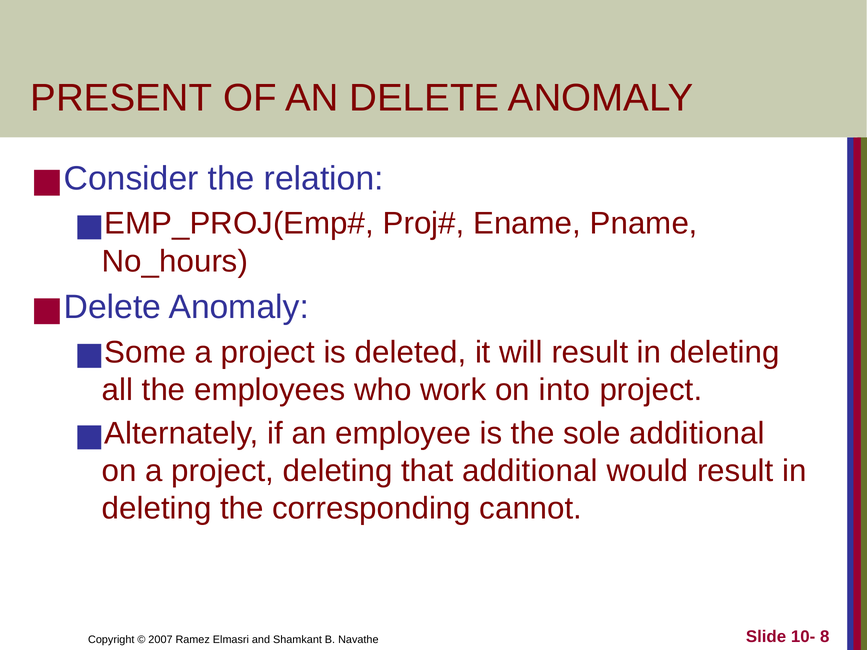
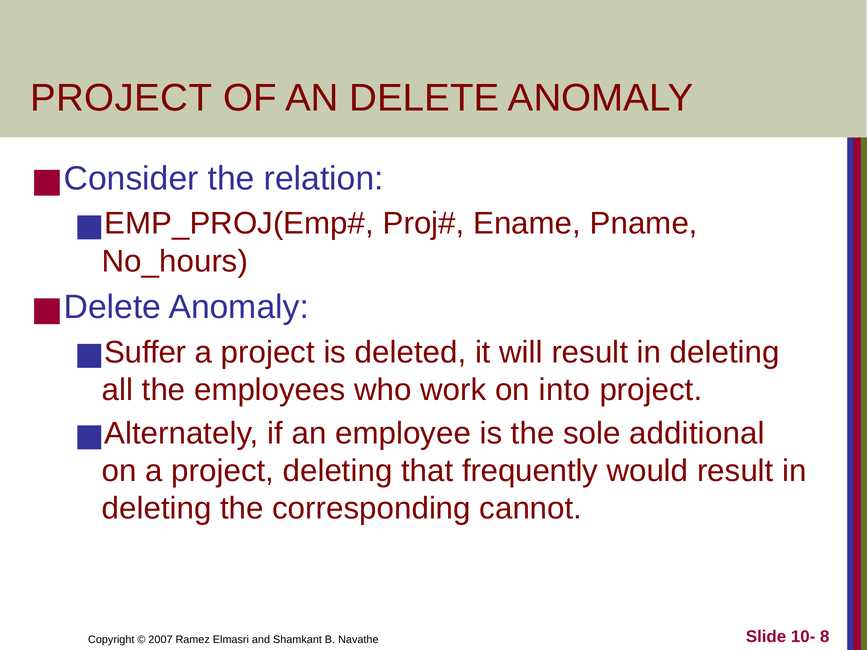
PRESENT at (121, 98): PRESENT -> PROJECT
Some: Some -> Suffer
that additional: additional -> frequently
